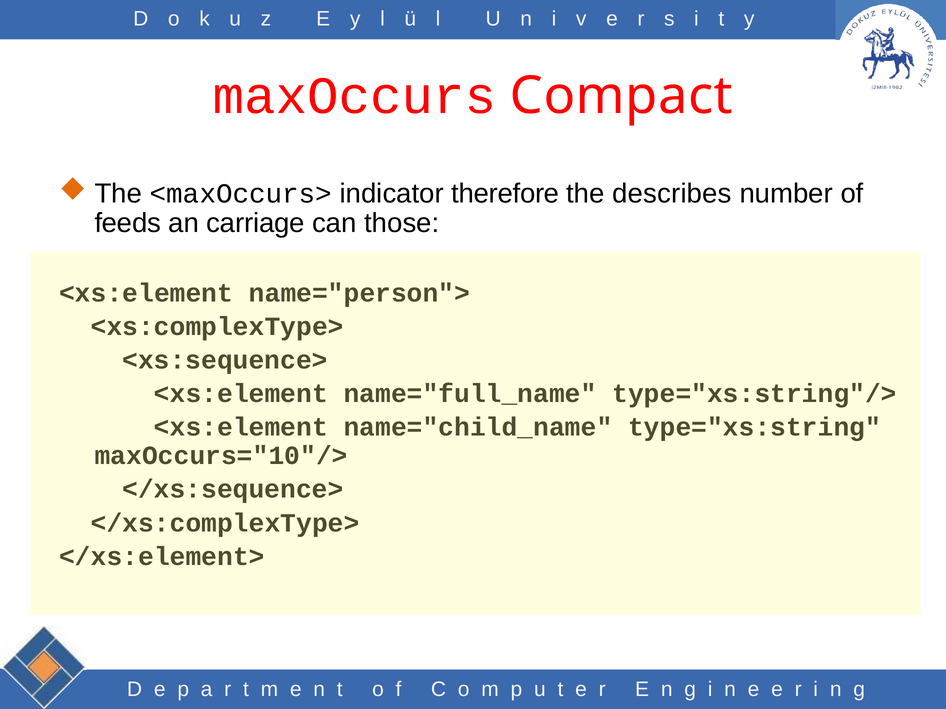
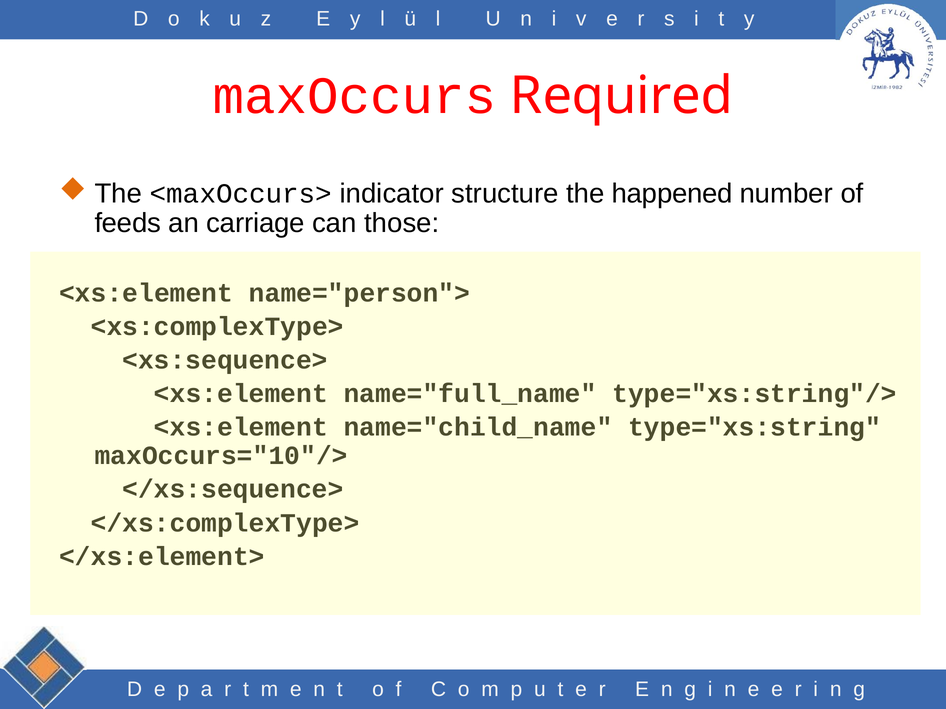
Compact: Compact -> Required
therefore: therefore -> structure
describes: describes -> happened
